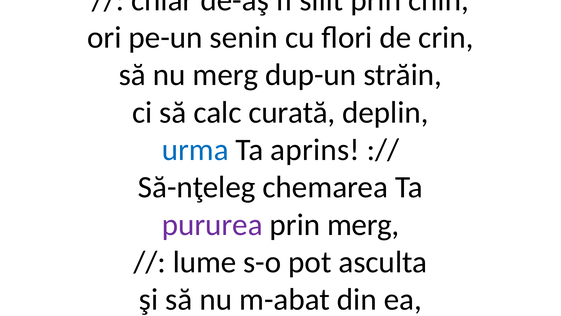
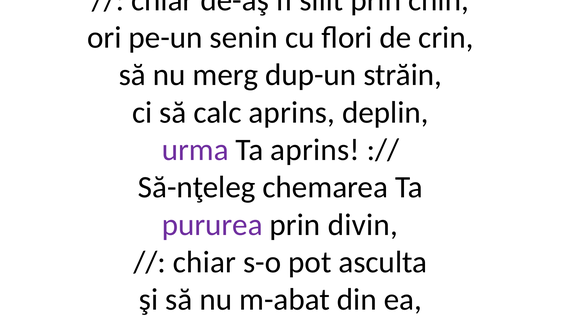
calc curată: curată -> aprins
urma colour: blue -> purple
prin merg: merg -> divin
lume at (205, 262): lume -> chiar
